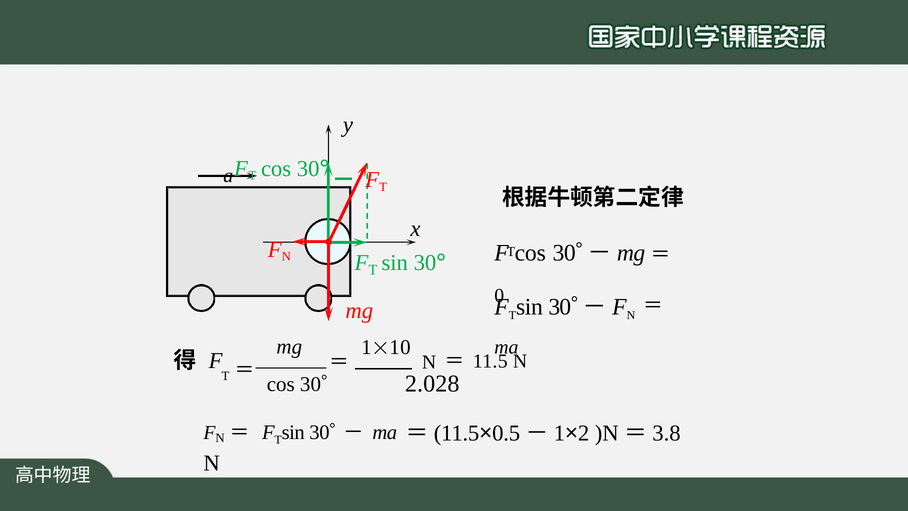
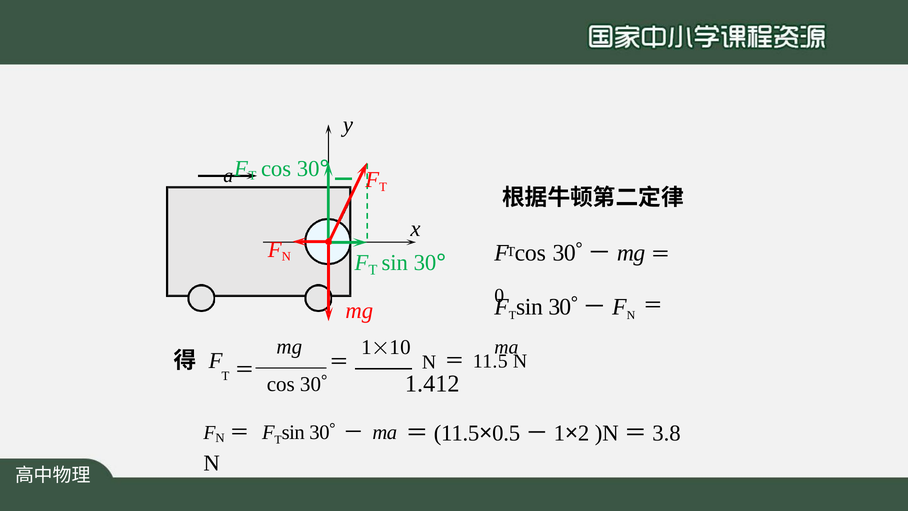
2.028: 2.028 -> 1.412
